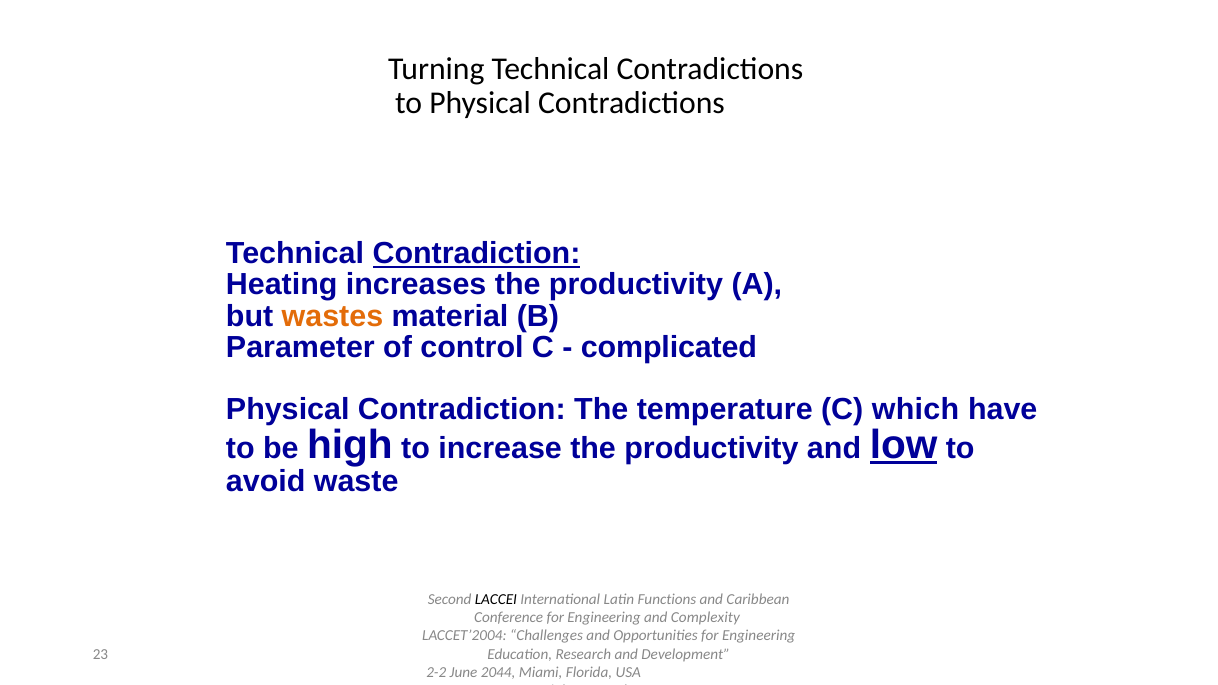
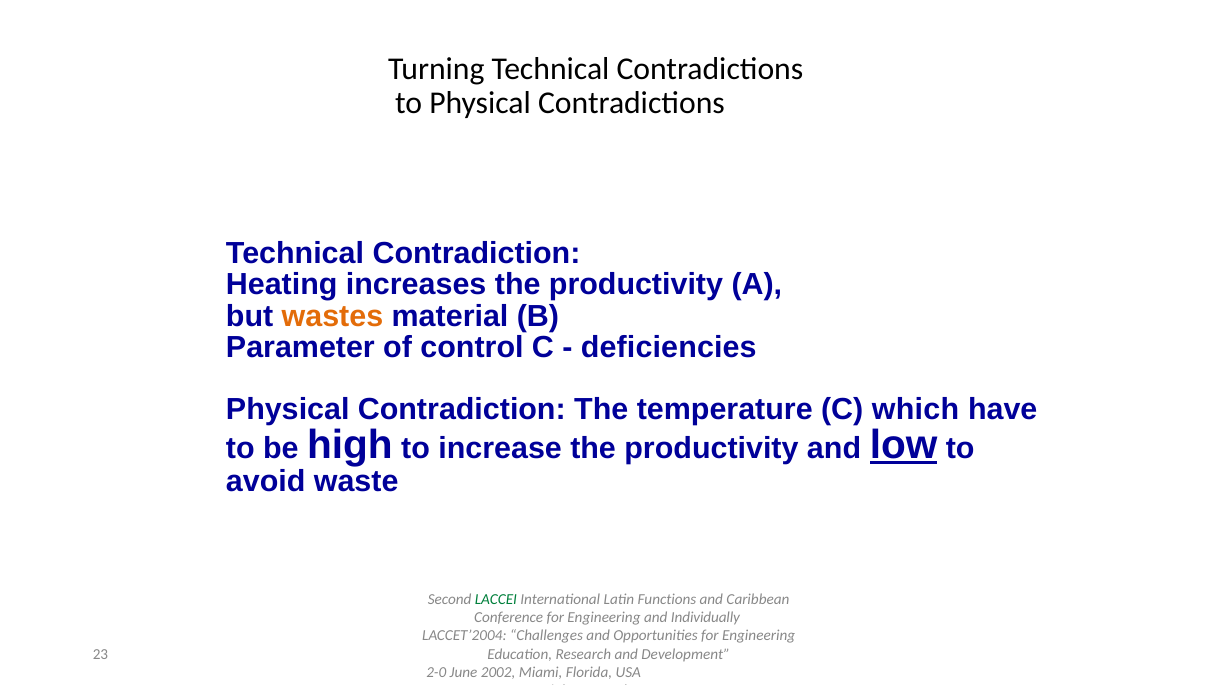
Contradiction at (476, 254) underline: present -> none
complicated: complicated -> deficiencies
LACCEI colour: black -> green
Complexity: Complexity -> Individually
2-2: 2-2 -> 2-0
2044: 2044 -> 2002
